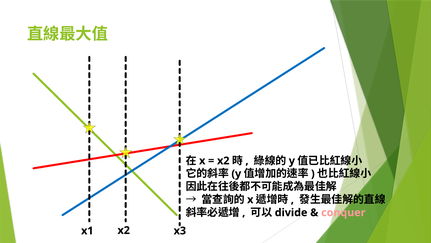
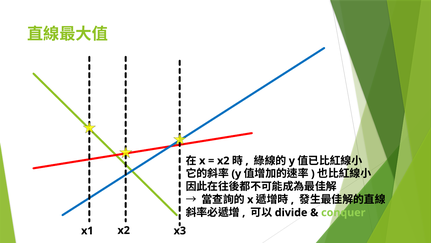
conquer colour: pink -> light green
